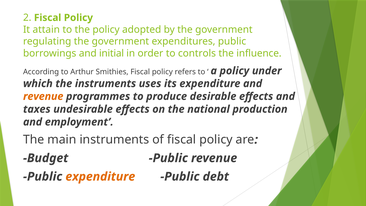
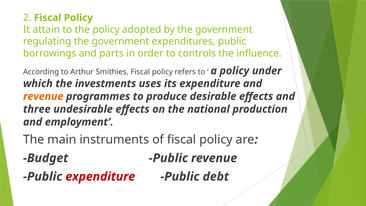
initial: initial -> parts
the instruments: instruments -> investments
taxes: taxes -> three
expenditure at (100, 176) colour: orange -> red
